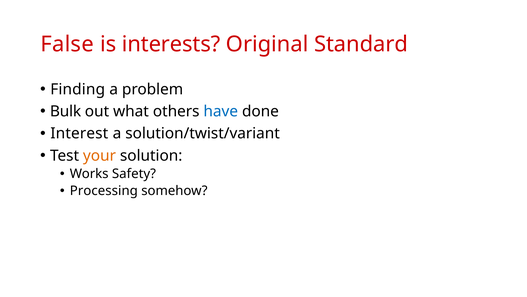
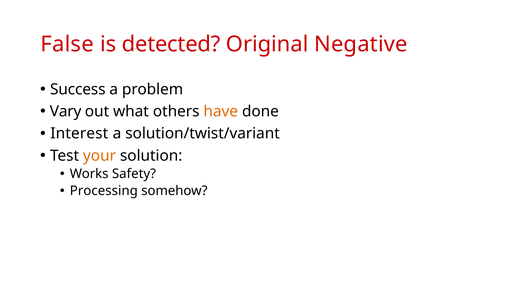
interests: interests -> detected
Standard: Standard -> Negative
Finding: Finding -> Success
Bulk: Bulk -> Vary
have colour: blue -> orange
